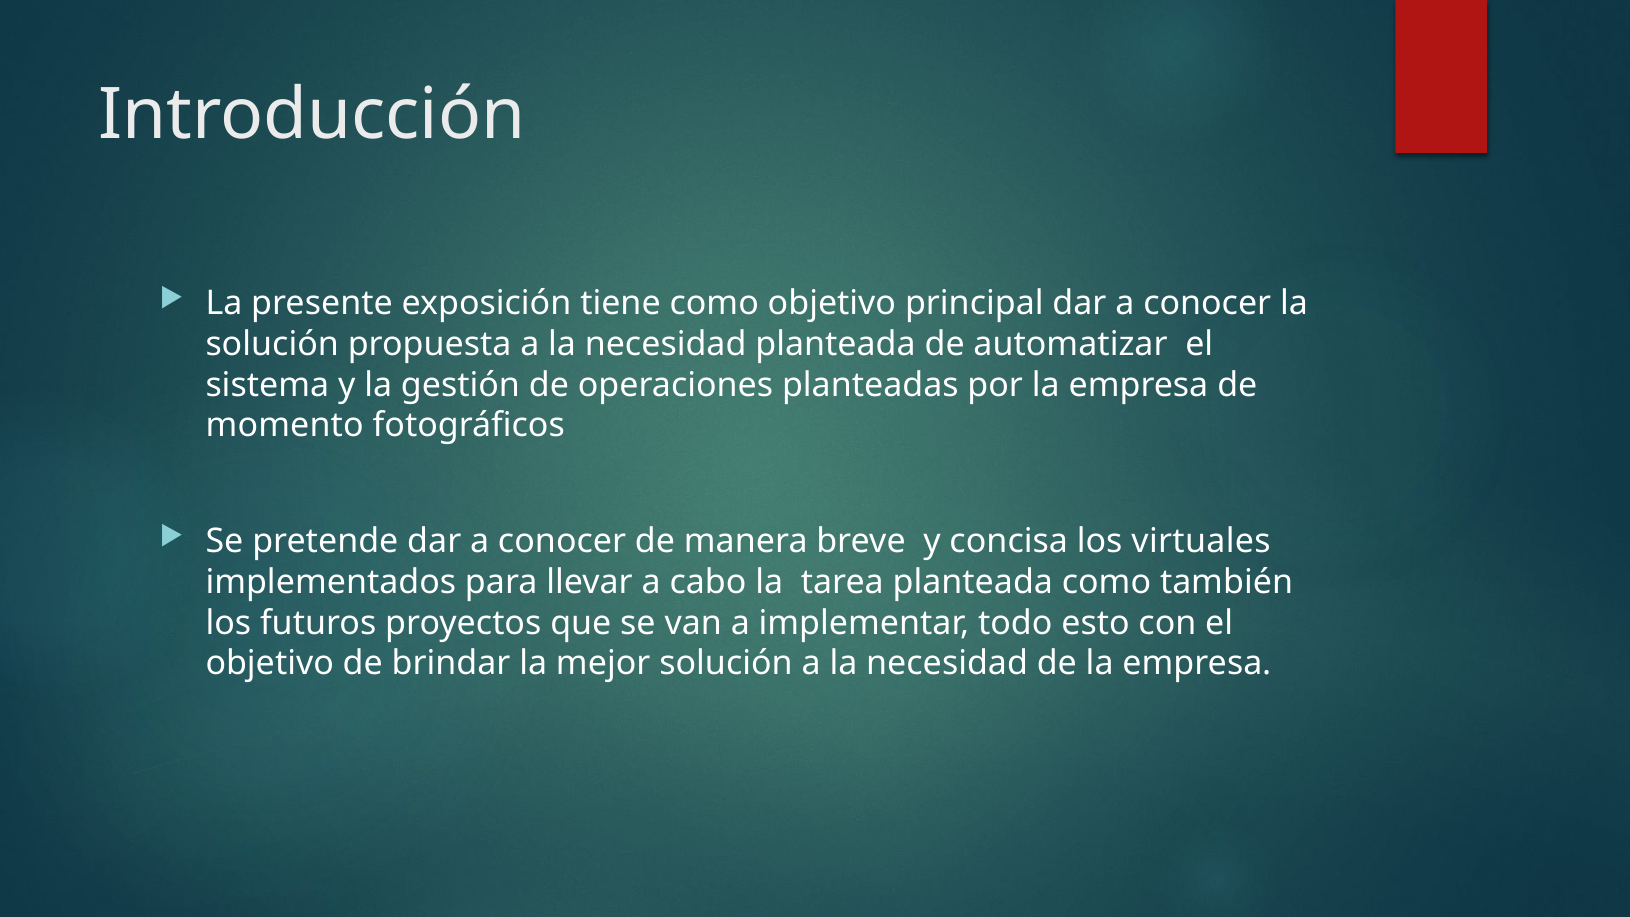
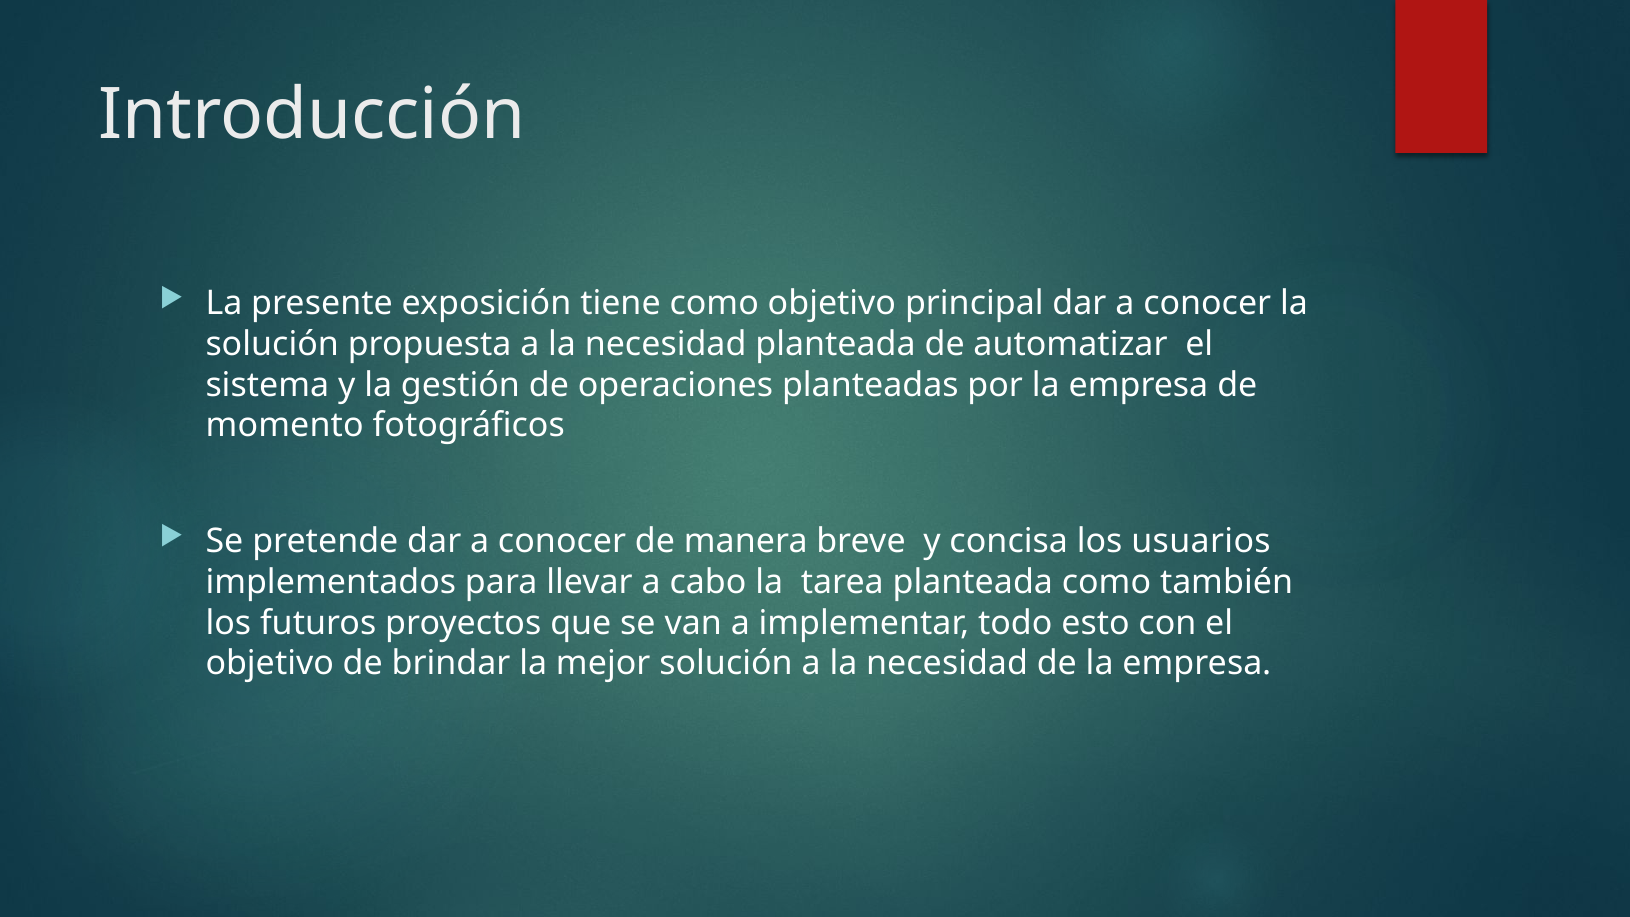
virtuales: virtuales -> usuarios
